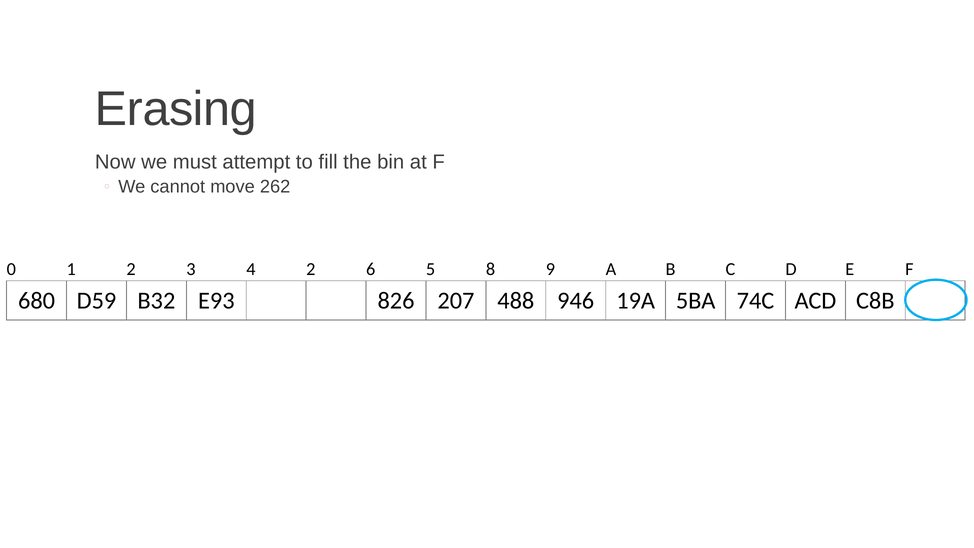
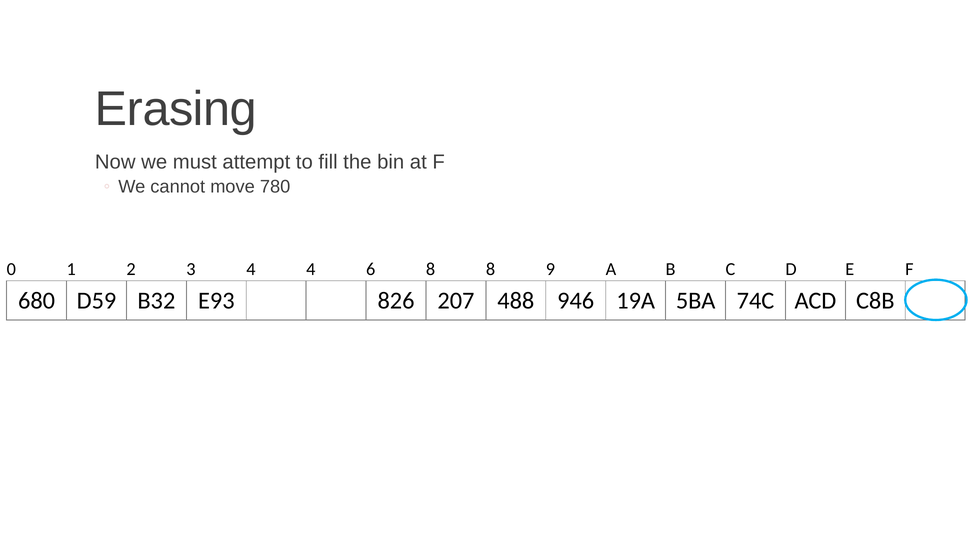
262: 262 -> 780
4 2: 2 -> 4
6 5: 5 -> 8
